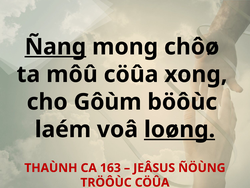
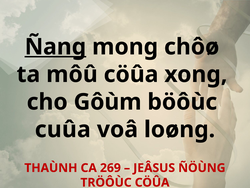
laém: laém -> cuûa
loøng underline: present -> none
163: 163 -> 269
